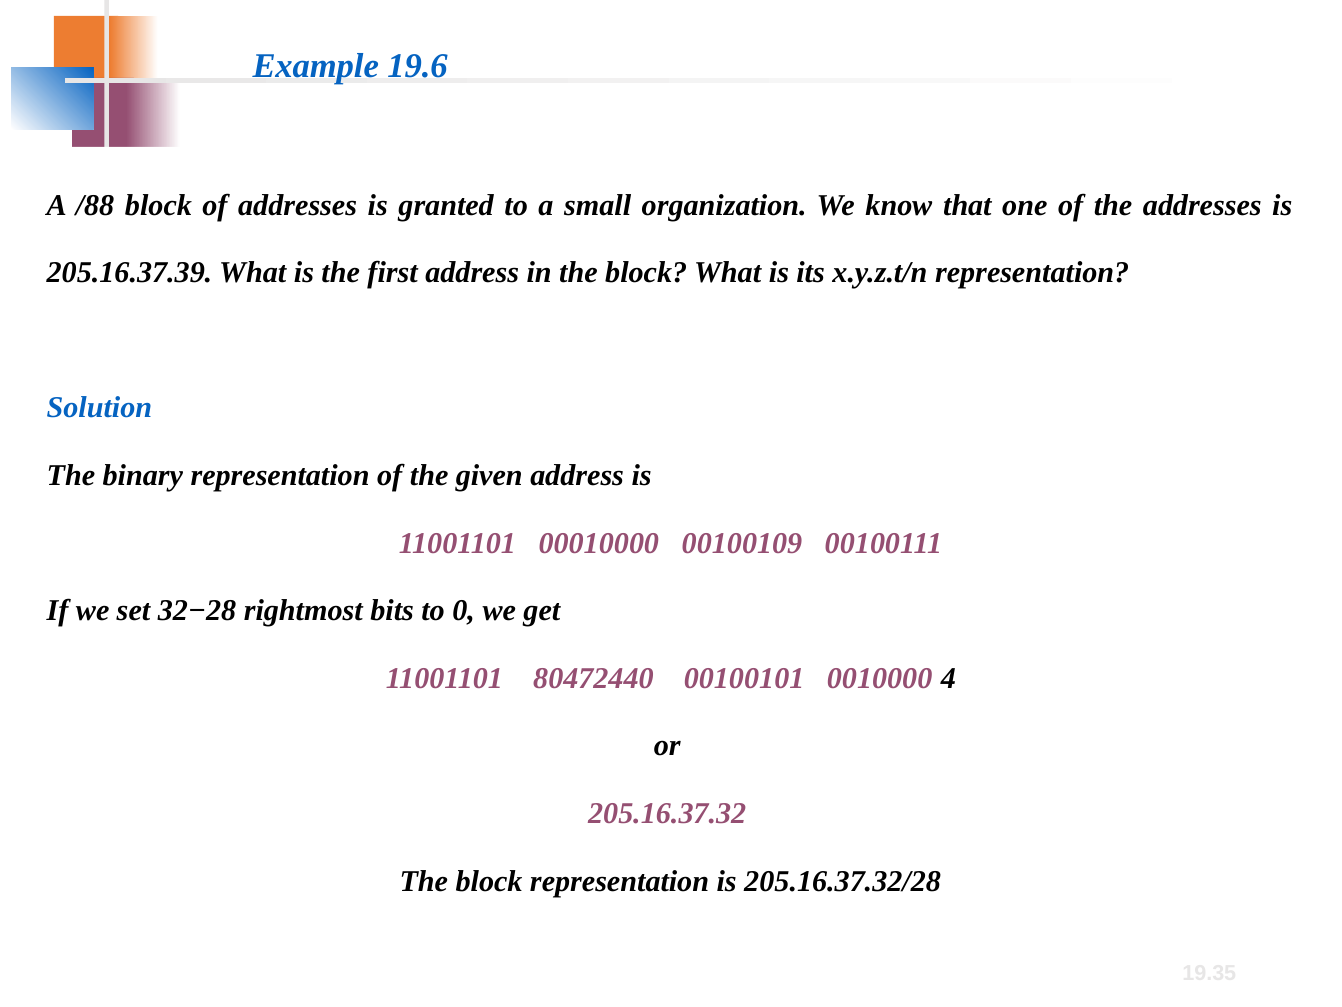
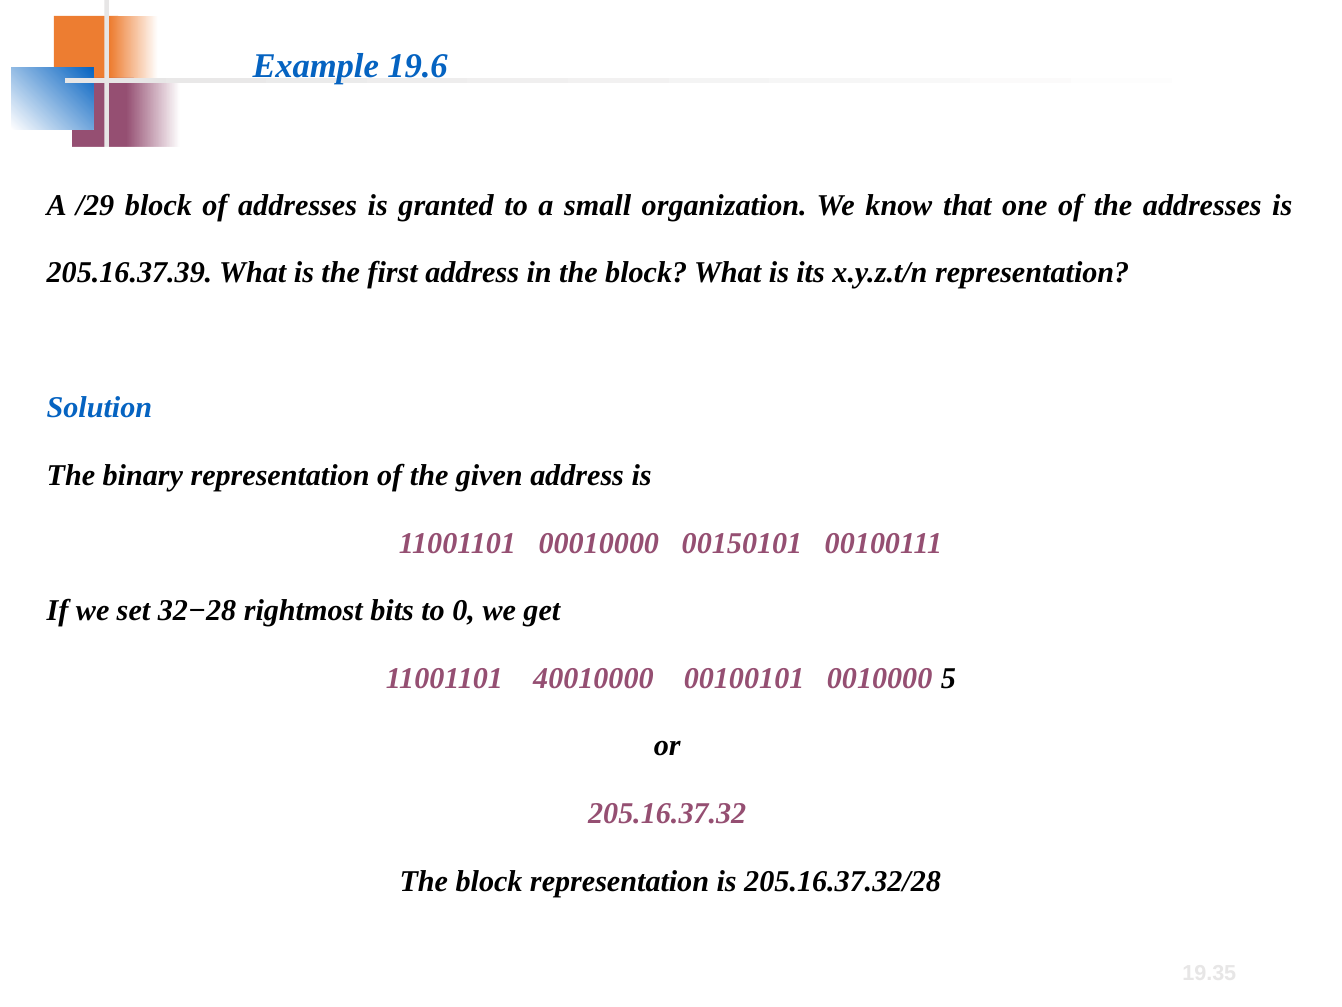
/88: /88 -> /29
00100109: 00100109 -> 00150101
80472440: 80472440 -> 40010000
4: 4 -> 5
